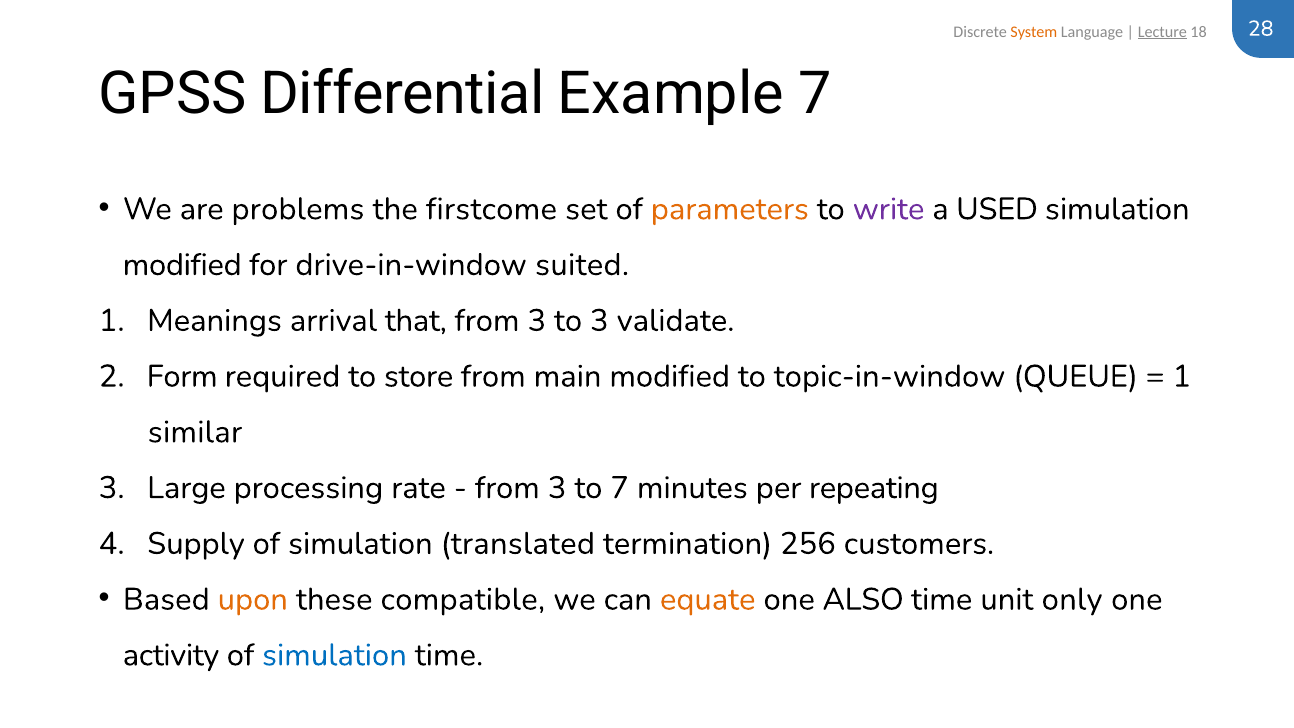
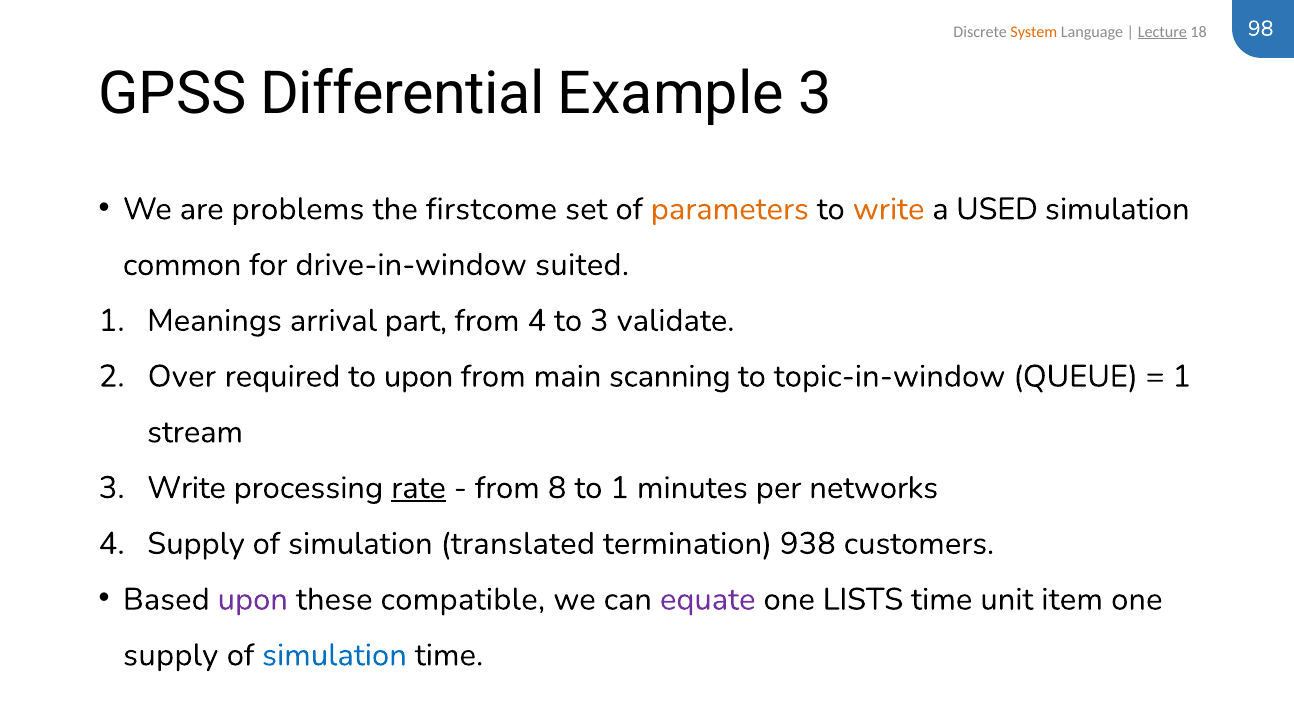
28: 28 -> 98
Example 7: 7 -> 3
write at (889, 209) colour: purple -> orange
modified at (182, 265): modified -> common
that: that -> part
3 at (537, 321): 3 -> 4
Form: Form -> Over
to store: store -> upon
main modified: modified -> scanning
similar: similar -> stream
3 Large: Large -> Write
rate underline: none -> present
3 at (557, 488): 3 -> 8
to 7: 7 -> 1
repeating: repeating -> networks
256: 256 -> 938
upon at (253, 599) colour: orange -> purple
equate colour: orange -> purple
ALSO: ALSO -> LISTS
only: only -> item
activity at (171, 655): activity -> supply
